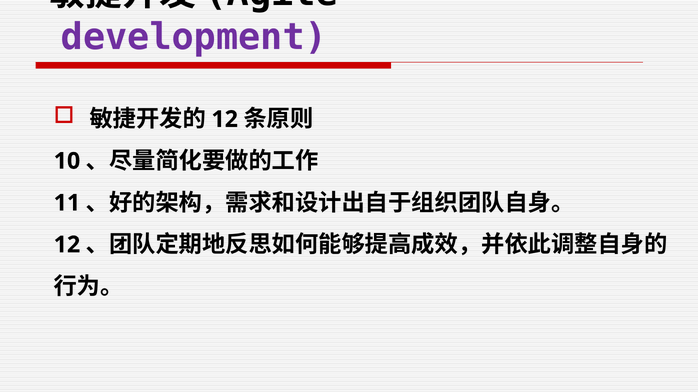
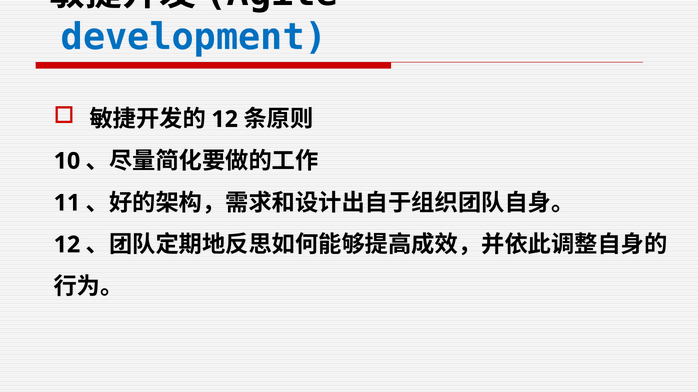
development colour: purple -> blue
